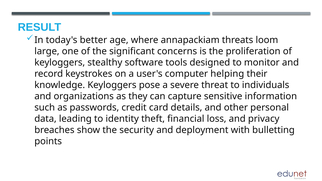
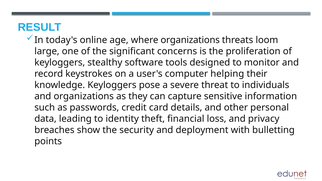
better: better -> online
where annapackiam: annapackiam -> organizations
